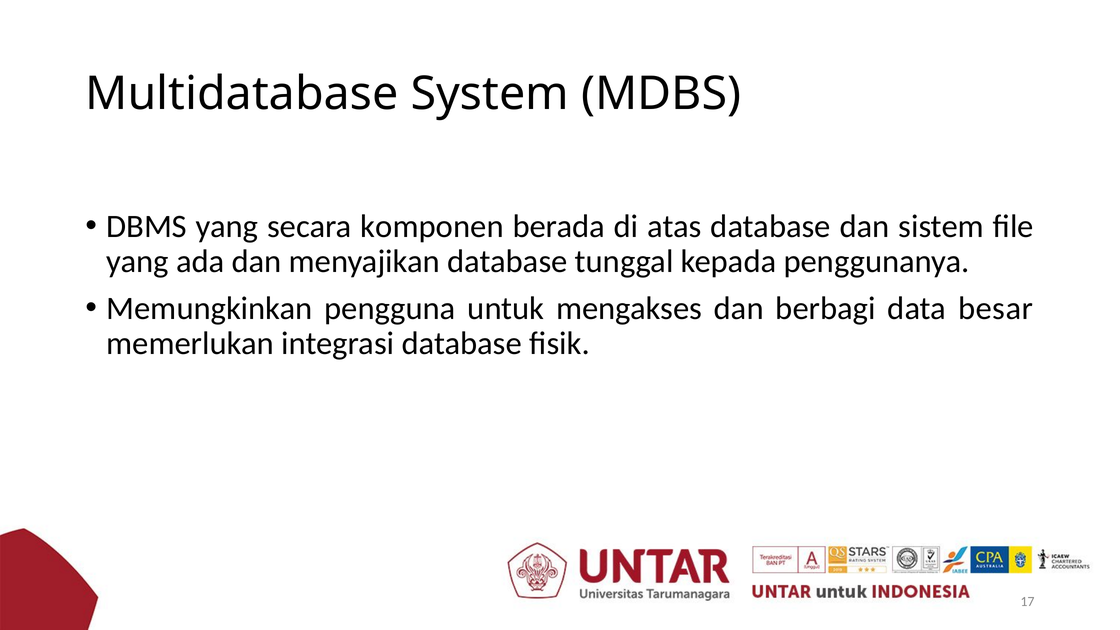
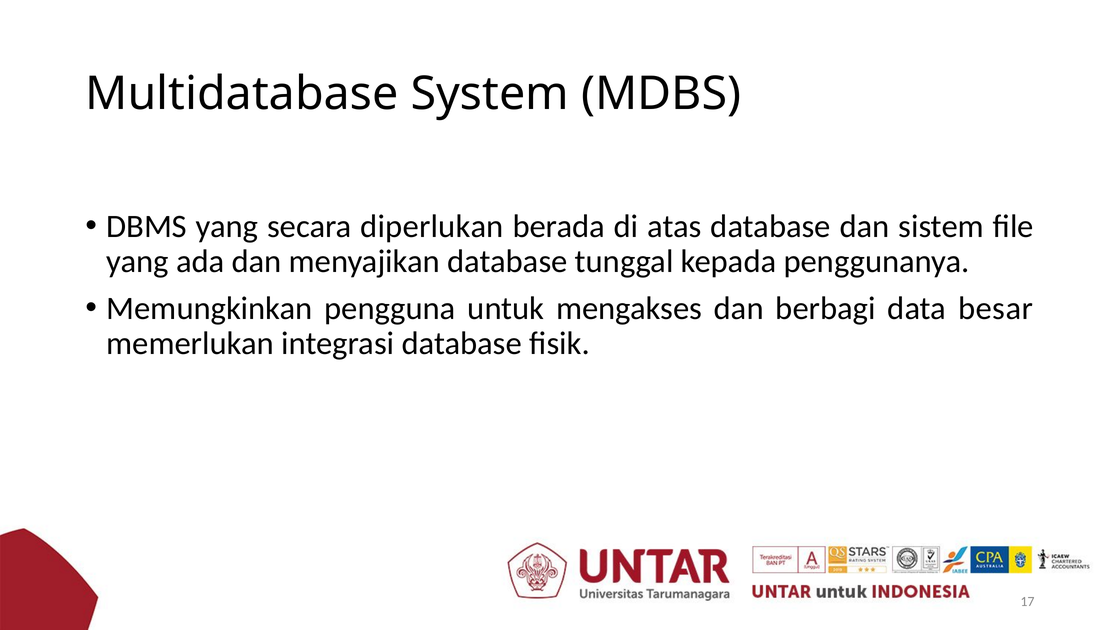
komponen: komponen -> diperlukan
